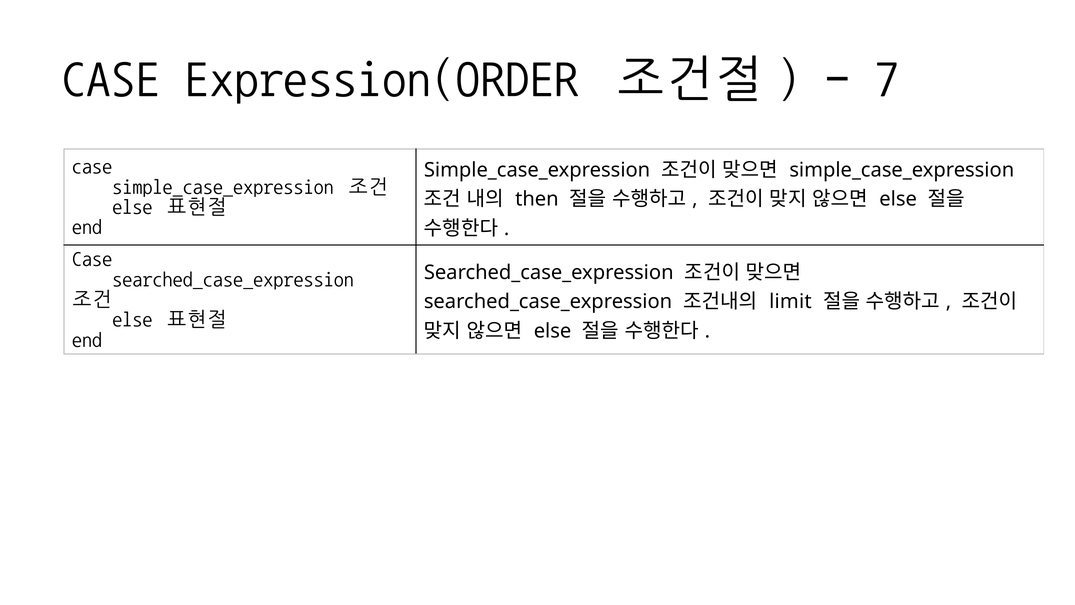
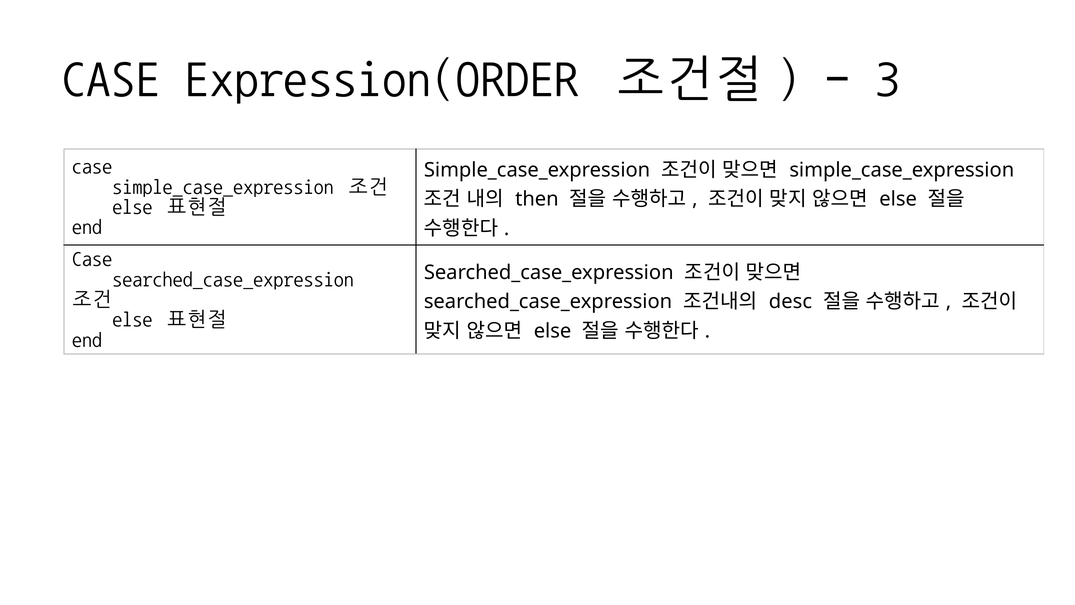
7: 7 -> 3
limit: limit -> desc
